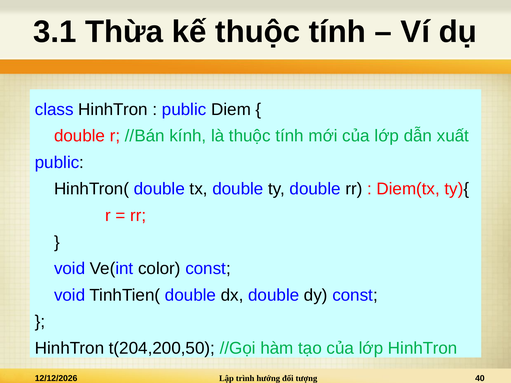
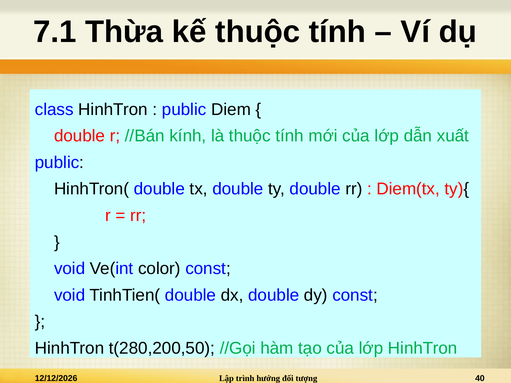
3.1: 3.1 -> 7.1
t(204,200,50: t(204,200,50 -> t(280,200,50
